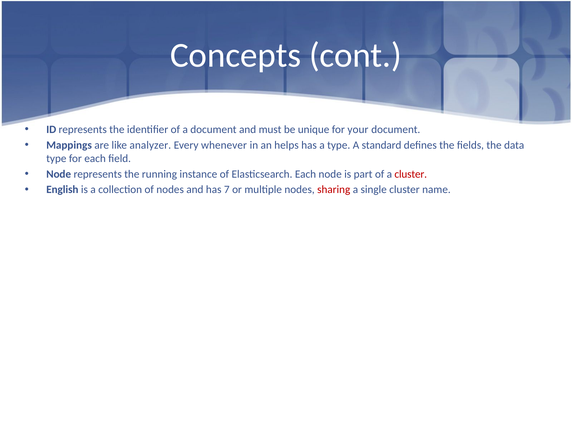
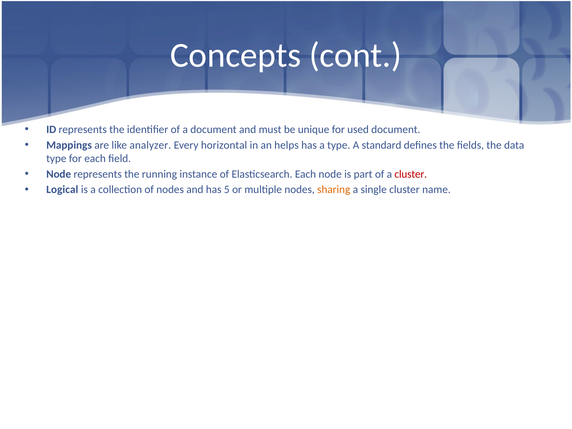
your: your -> used
whenever: whenever -> horizontal
English: English -> Logical
7: 7 -> 5
sharing colour: red -> orange
